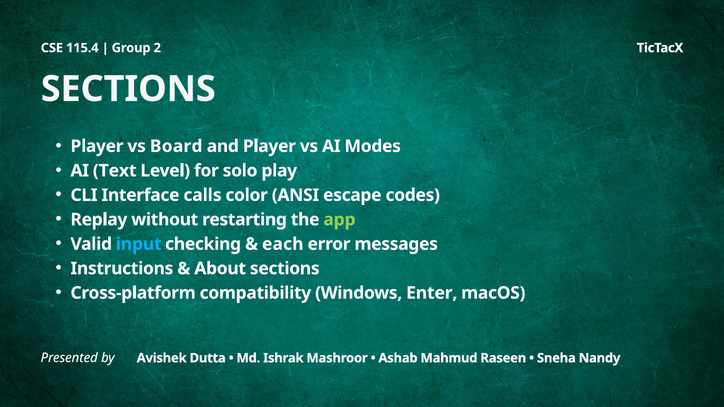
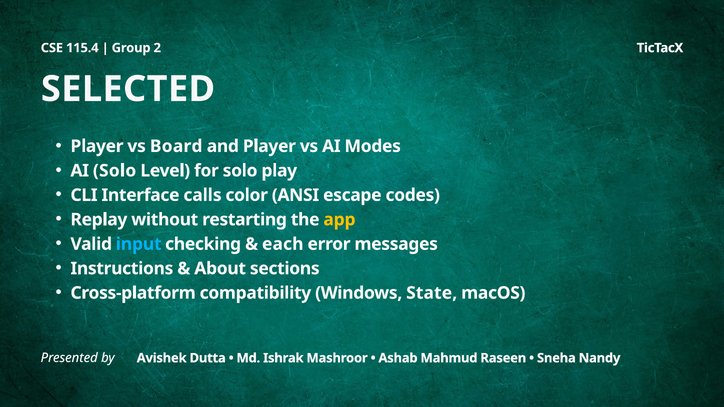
SECTIONS at (128, 89): SECTIONS -> SELECTED
AI Text: Text -> Solo
app colour: light green -> yellow
Enter: Enter -> State
